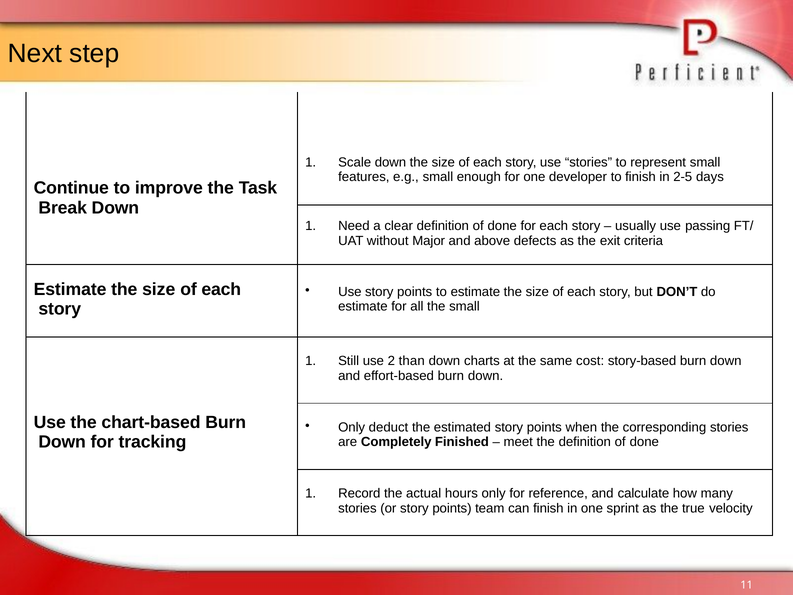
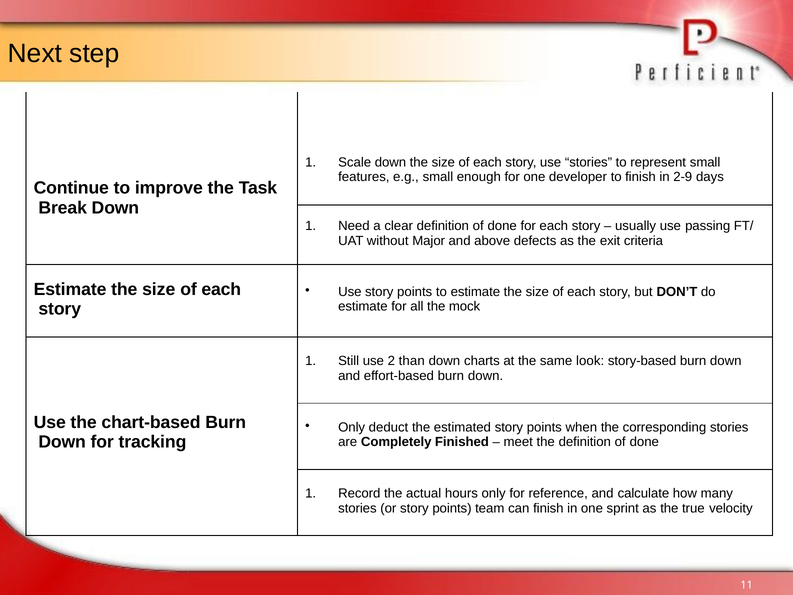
2-5: 2-5 -> 2-9
the small: small -> mock
cost: cost -> look
